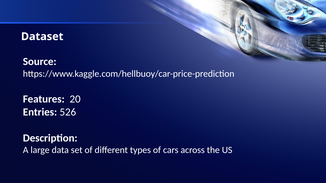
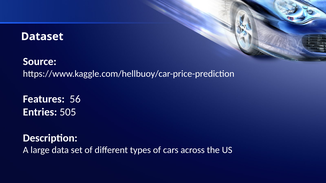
20: 20 -> 56
526: 526 -> 505
